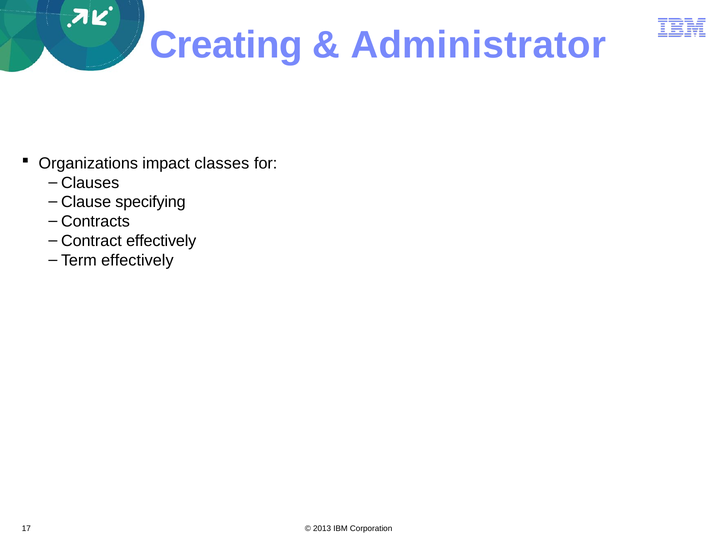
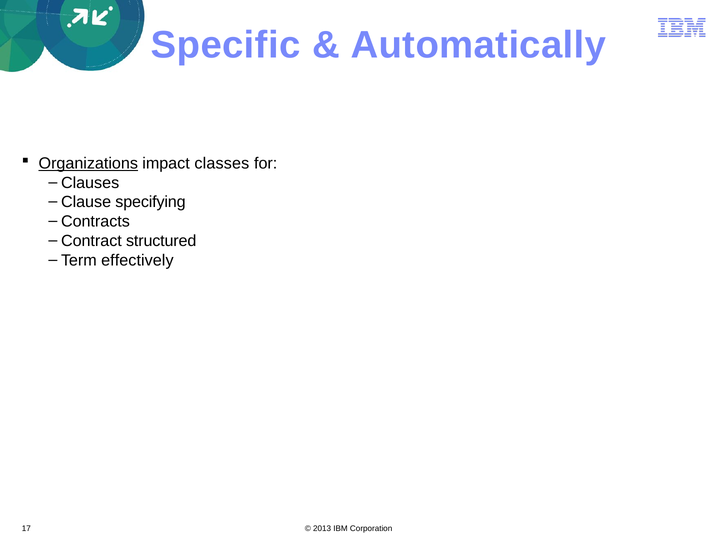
Creating: Creating -> Specific
Administrator: Administrator -> Automatically
Organizations underline: none -> present
Contract effectively: effectively -> structured
